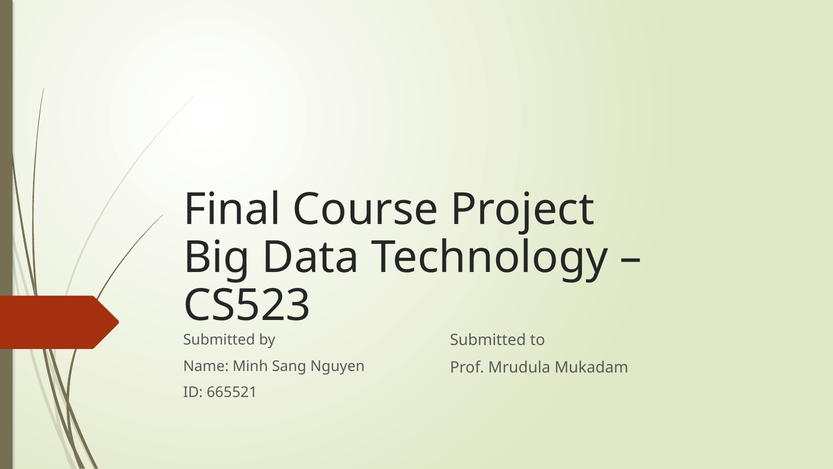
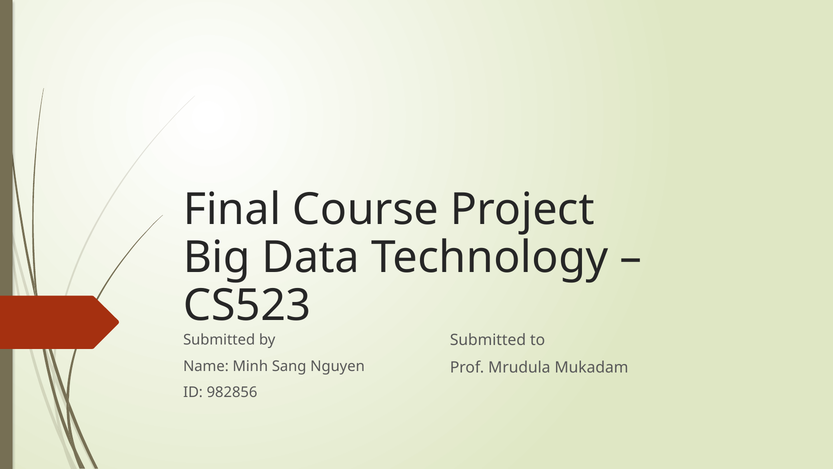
665521: 665521 -> 982856
